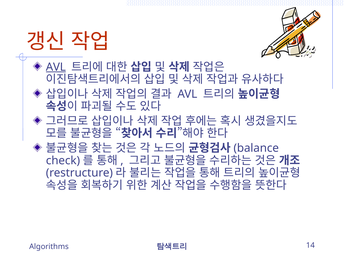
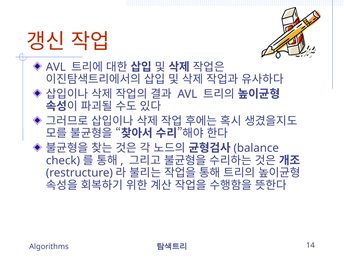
AVL at (56, 67) underline: present -> none
